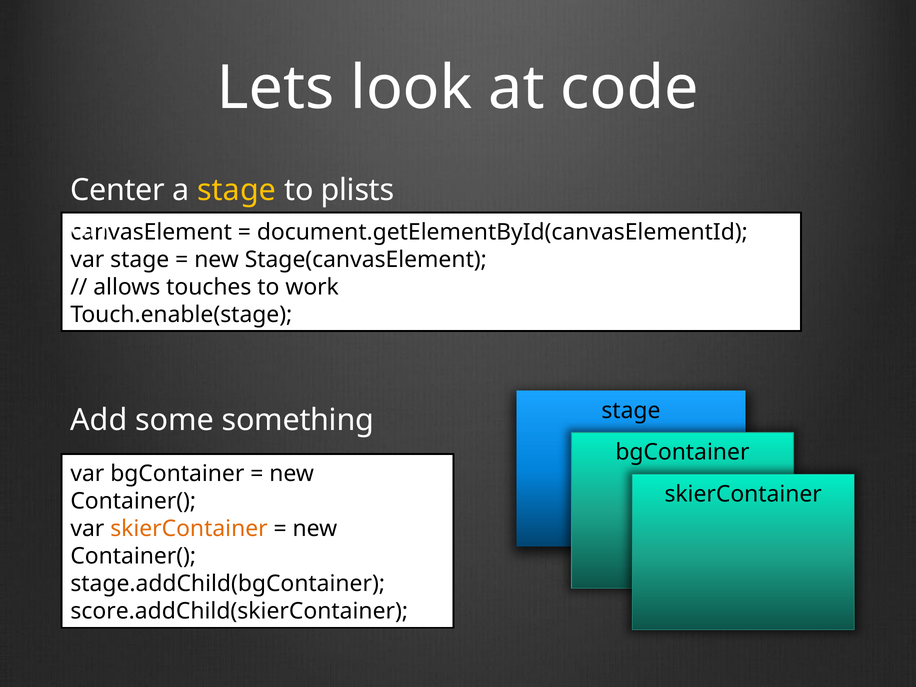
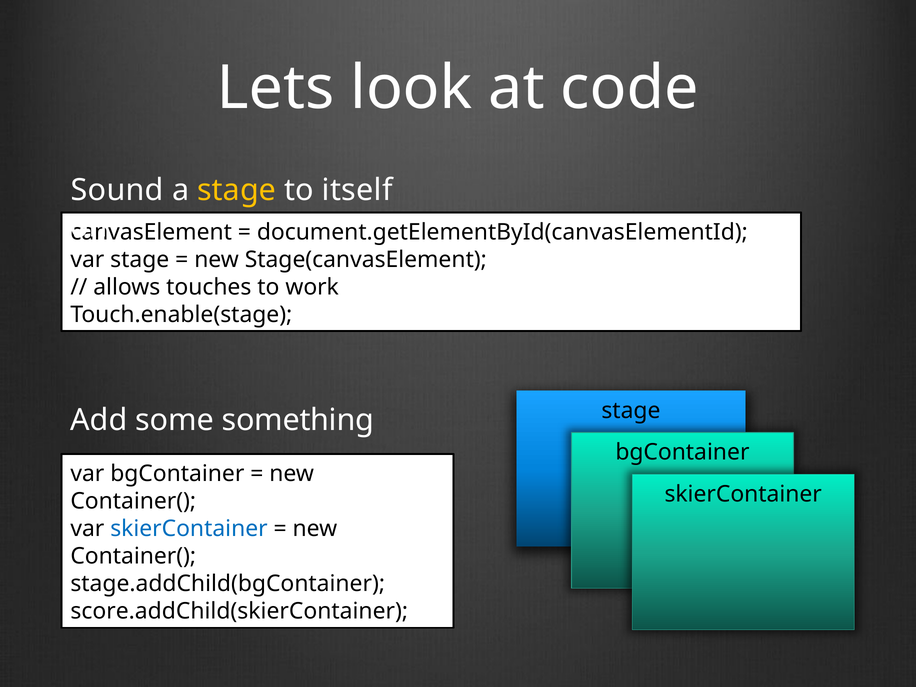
Center: Center -> Sound
plists: plists -> itself
skierContainer at (189, 529) colour: orange -> blue
